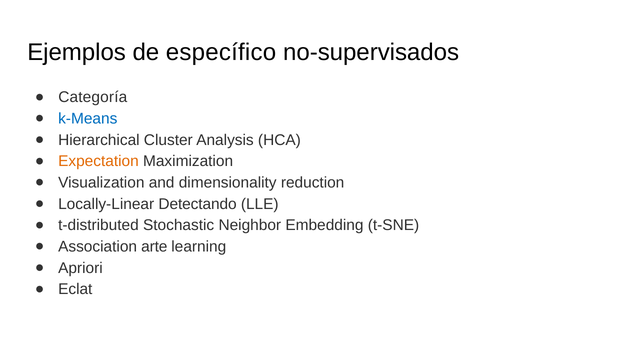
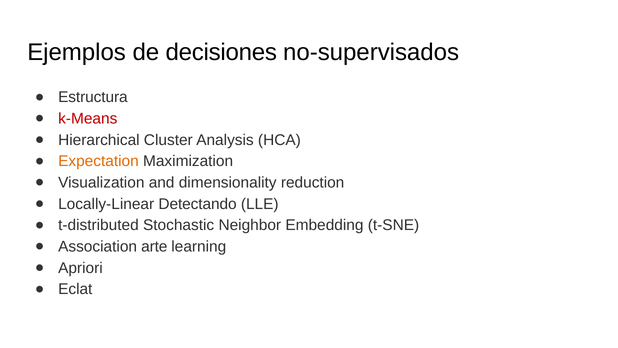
específico: específico -> decisiones
Categoría: Categoría -> Estructura
k-Means colour: blue -> red
